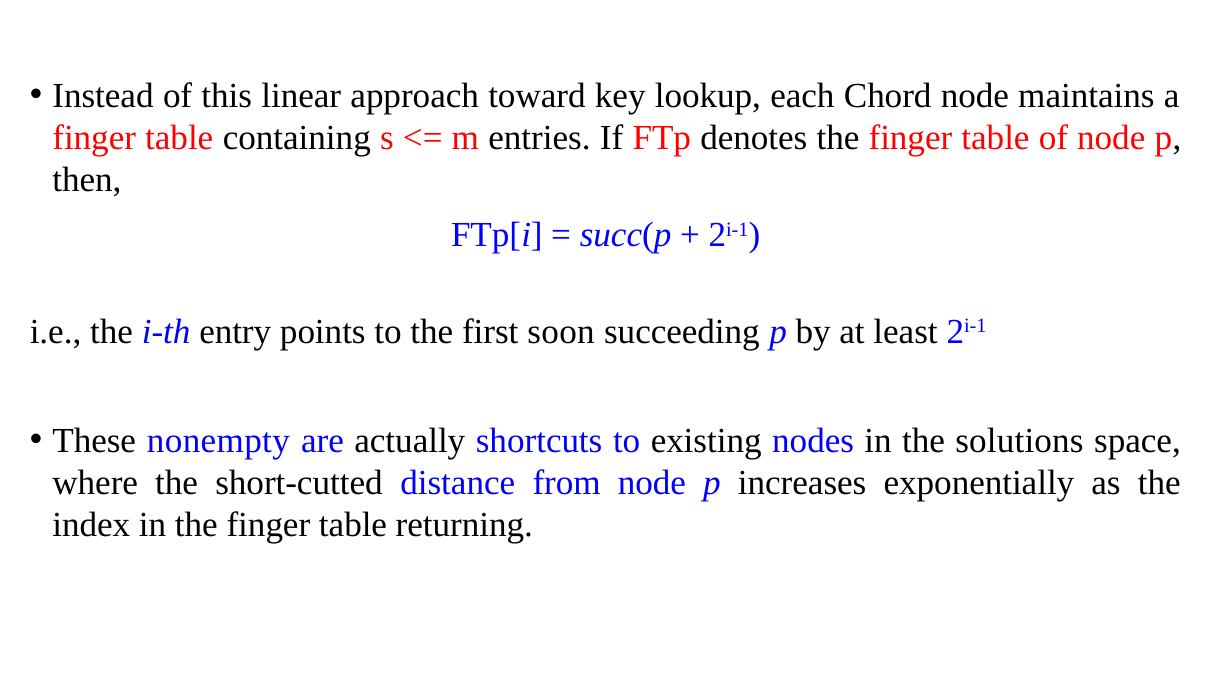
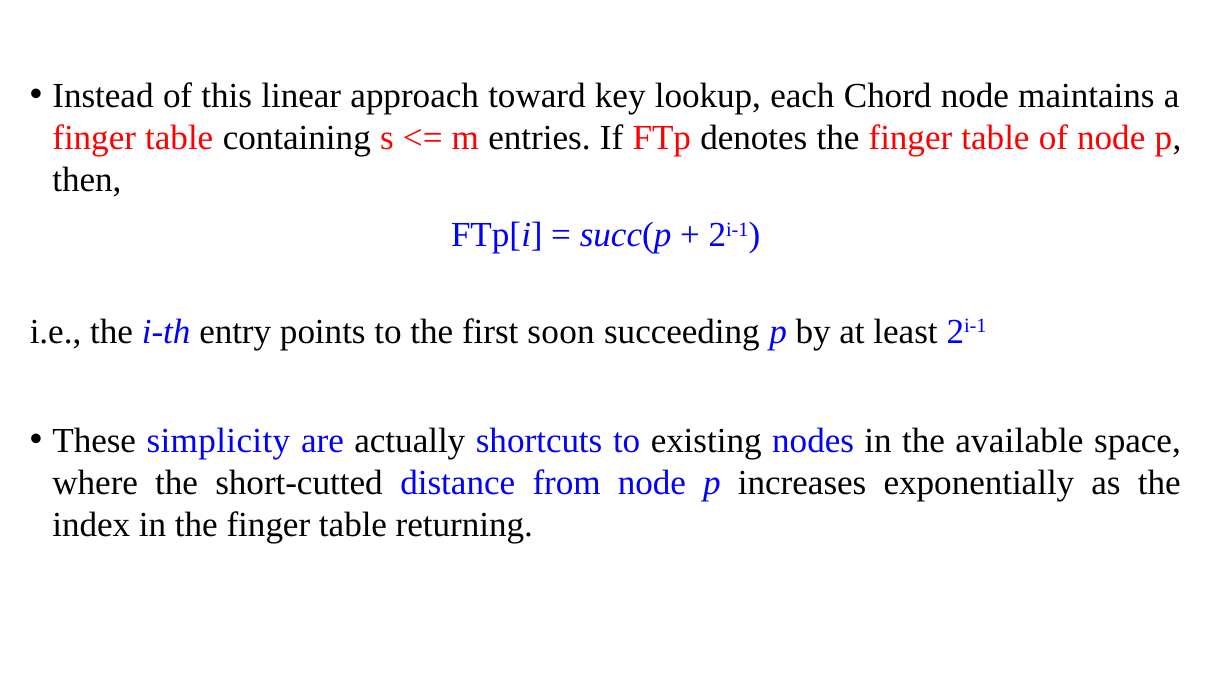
nonempty: nonempty -> simplicity
solutions: solutions -> available
